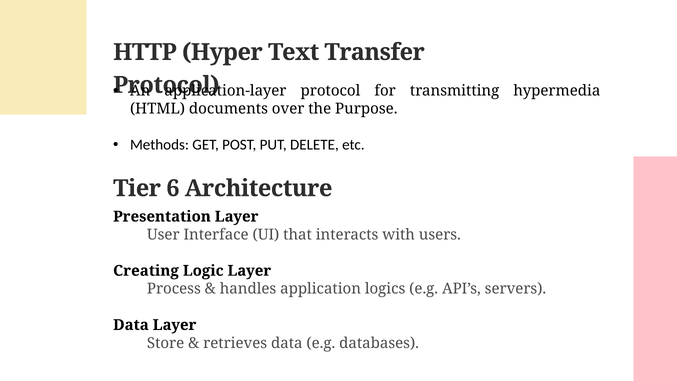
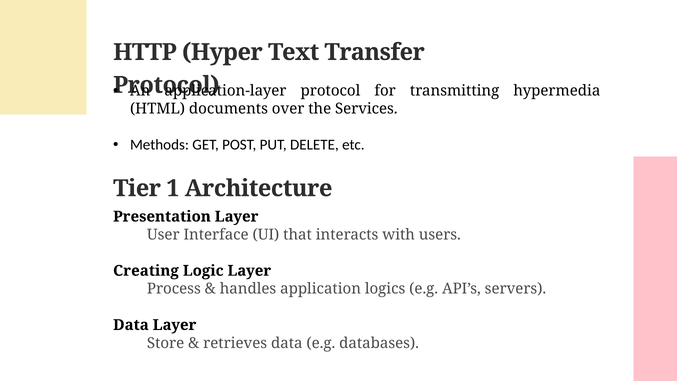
Purpose: Purpose -> Services
6: 6 -> 1
